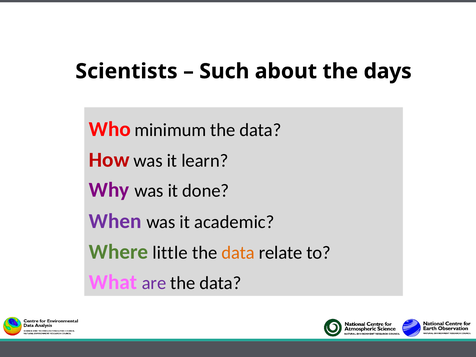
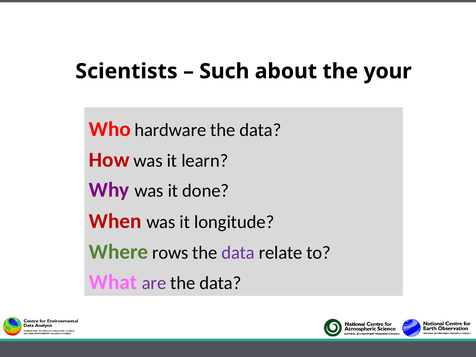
days: days -> your
minimum: minimum -> hardware
When colour: purple -> red
academic: academic -> longitude
little: little -> rows
data at (238, 253) colour: orange -> purple
